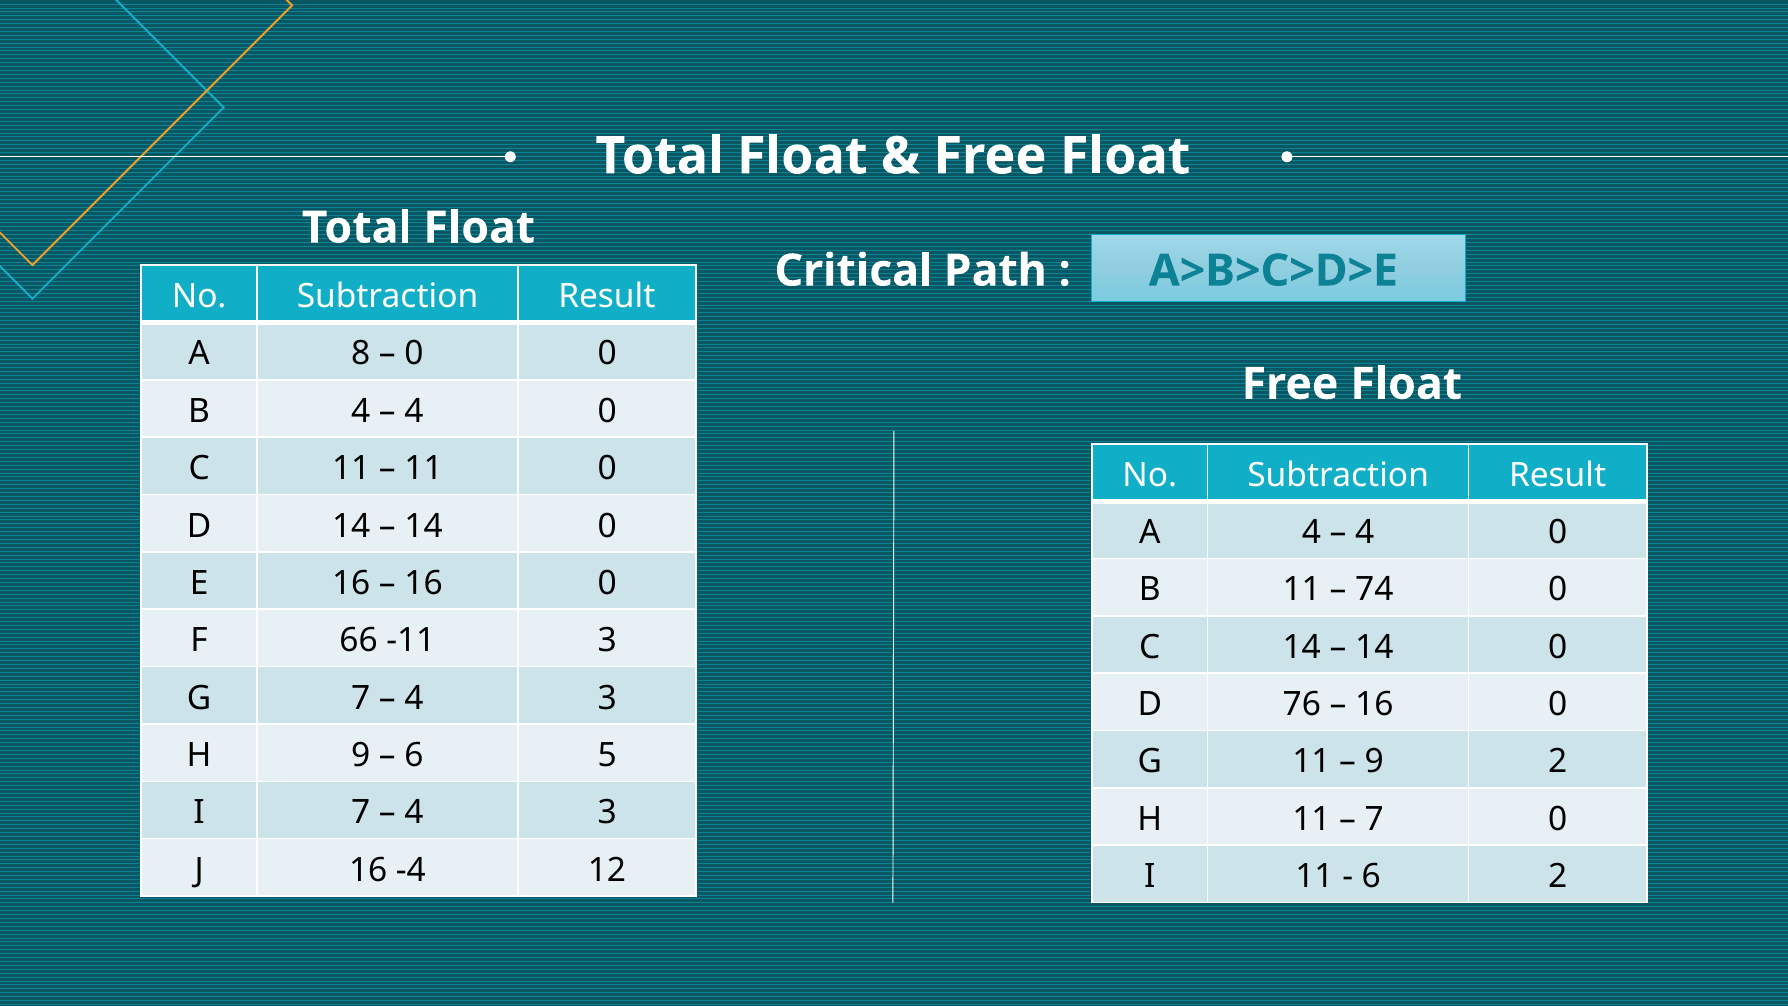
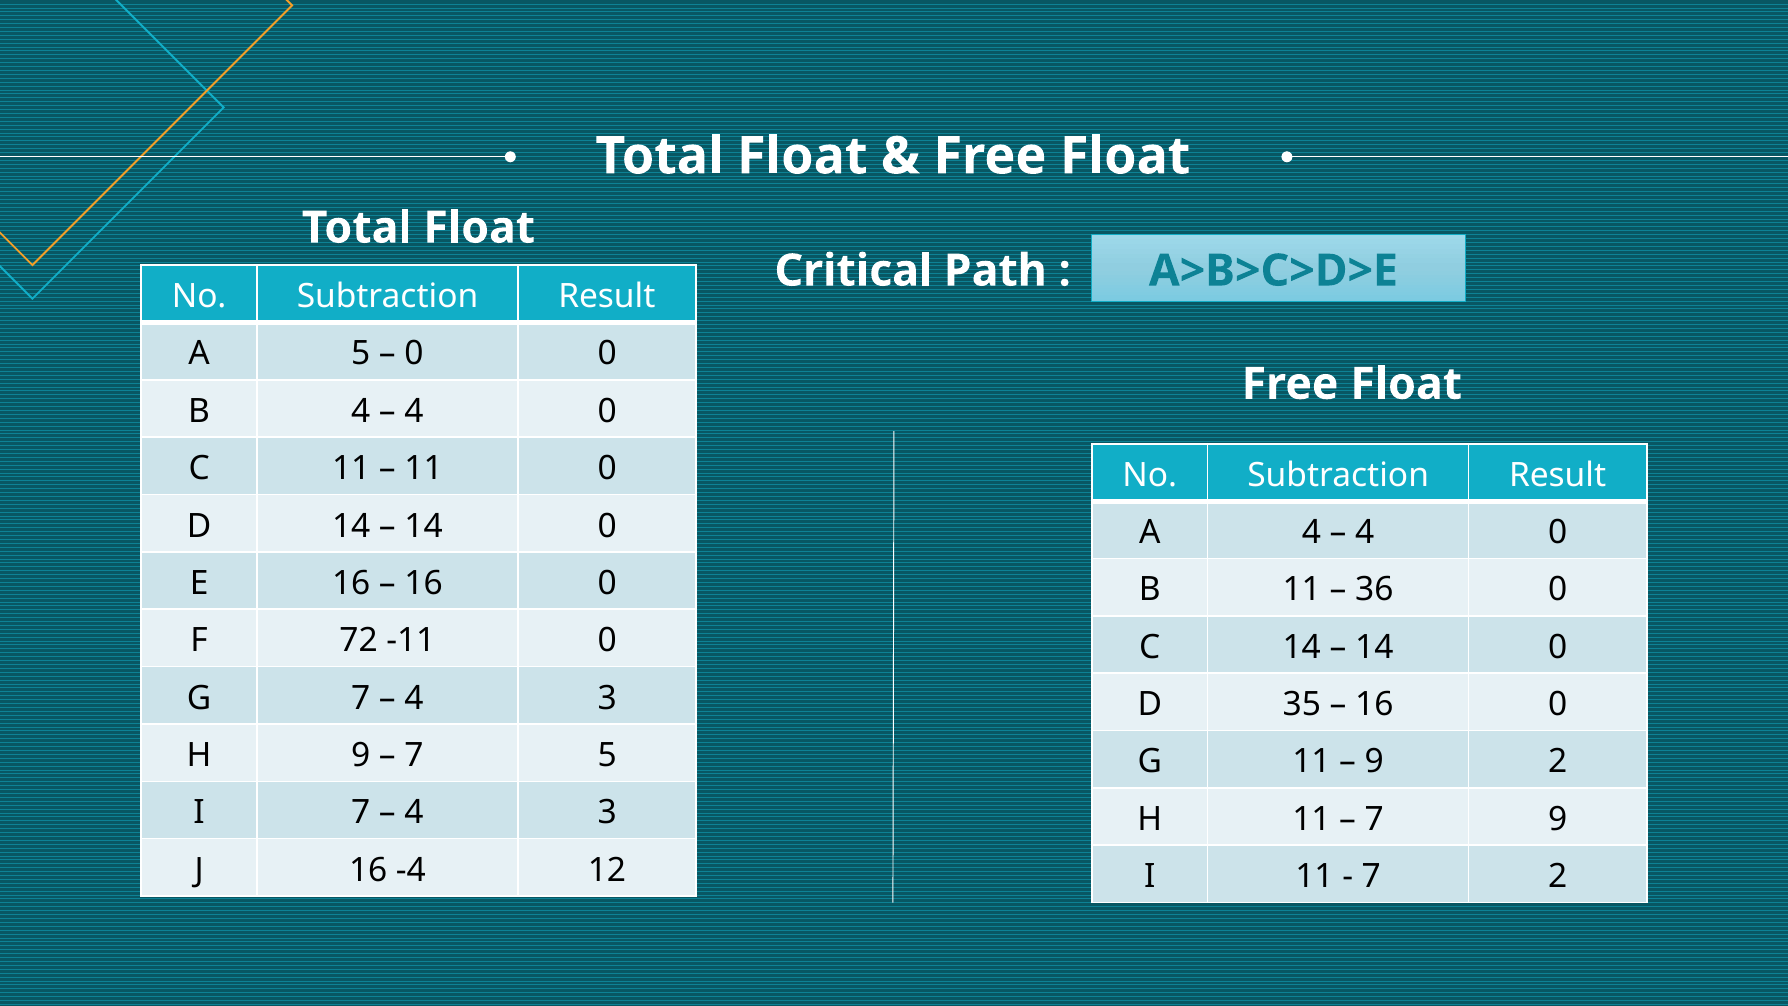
A 8: 8 -> 5
74: 74 -> 36
66: 66 -> 72
-11 3: 3 -> 0
76: 76 -> 35
6 at (414, 755): 6 -> 7
7 0: 0 -> 9
6 at (1371, 876): 6 -> 7
